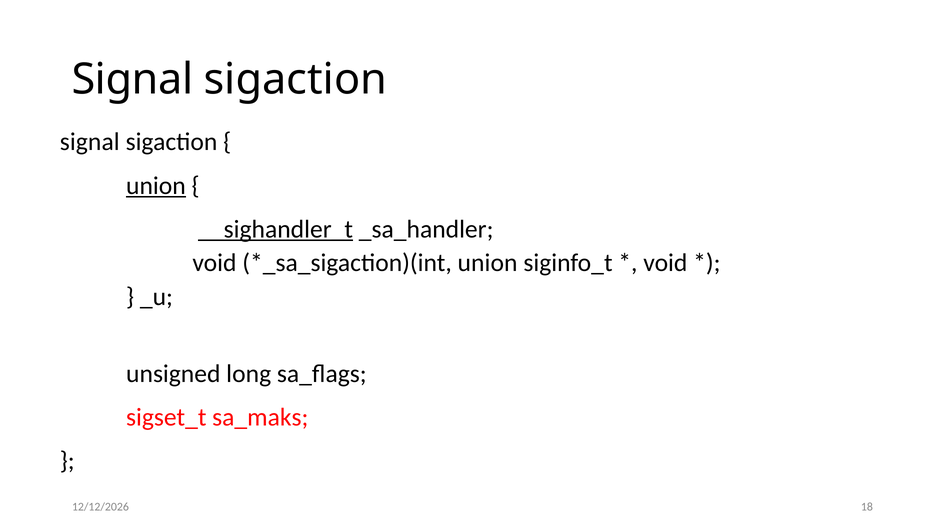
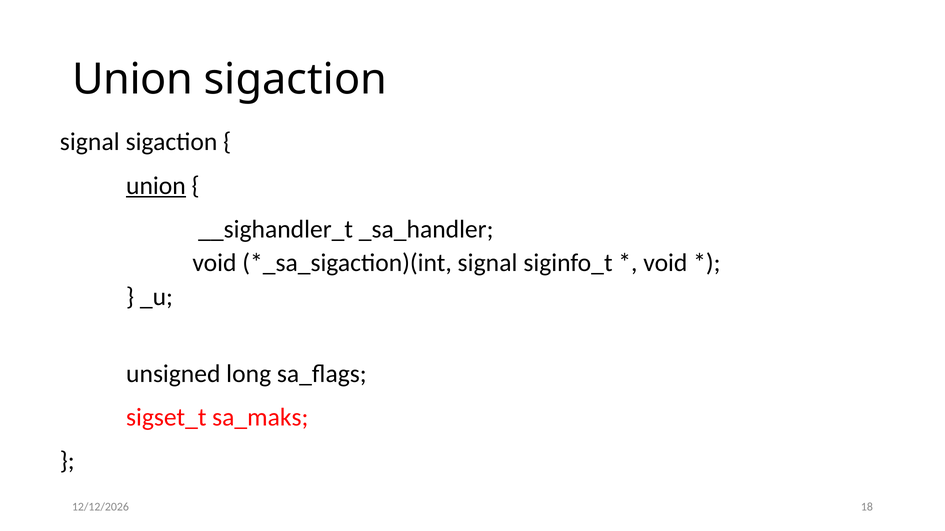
Signal at (132, 79): Signal -> Union
__sighandler_t underline: present -> none
union at (488, 263): union -> signal
